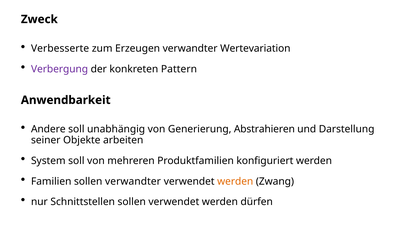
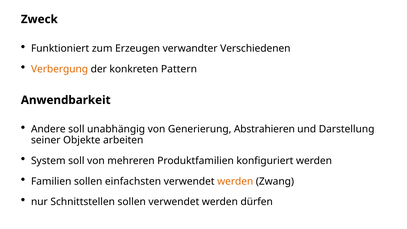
Verbesserte: Verbesserte -> Funktioniert
Wertevariation: Wertevariation -> Verschiedenen
Verbergung colour: purple -> orange
sollen verwandter: verwandter -> einfachsten
